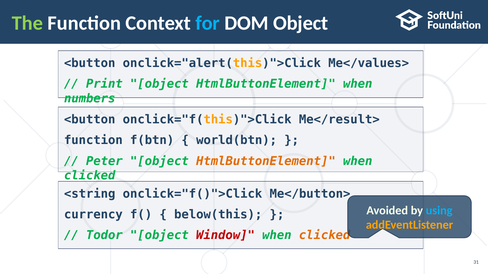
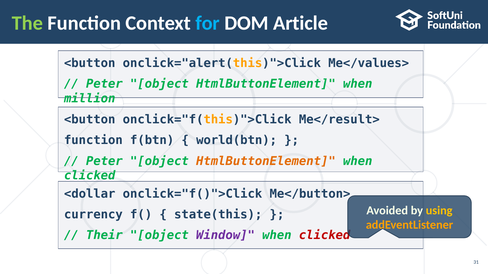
DOM Object: Object -> Article
Print at (104, 84): Print -> Peter
numbers: numbers -> million
<string: <string -> <dollar
using colour: light blue -> yellow
below(this: below(this -> state(this
Todor: Todor -> Their
Window colour: red -> purple
clicked at (325, 236) colour: orange -> red
